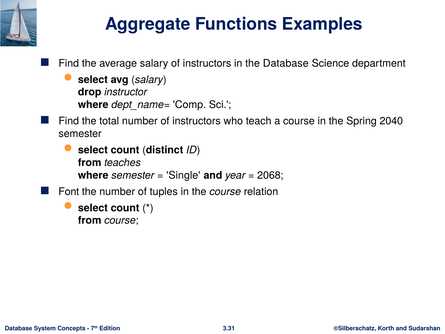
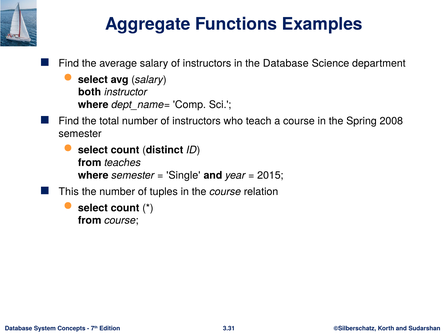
drop: drop -> both
2040: 2040 -> 2008
2068: 2068 -> 2015
Font: Font -> This
